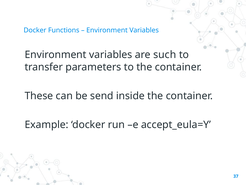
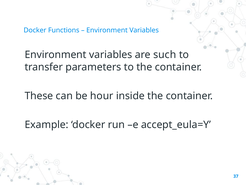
send: send -> hour
